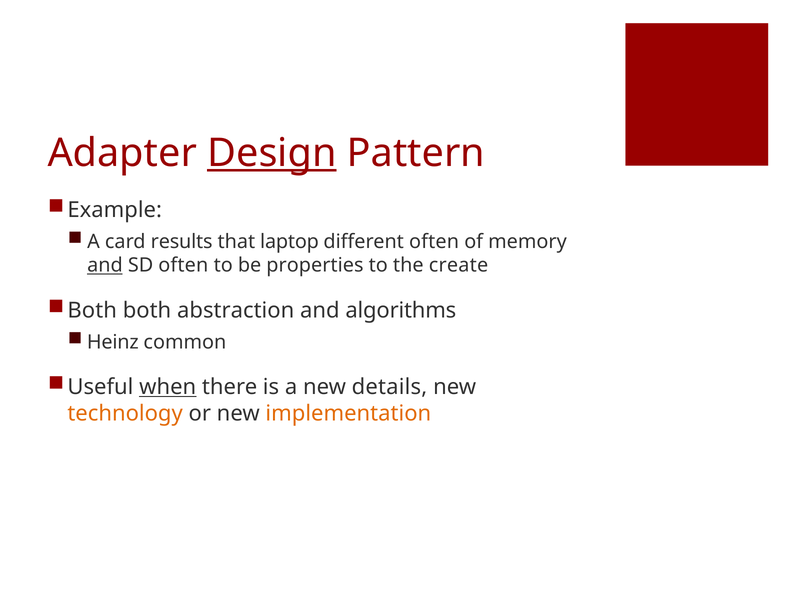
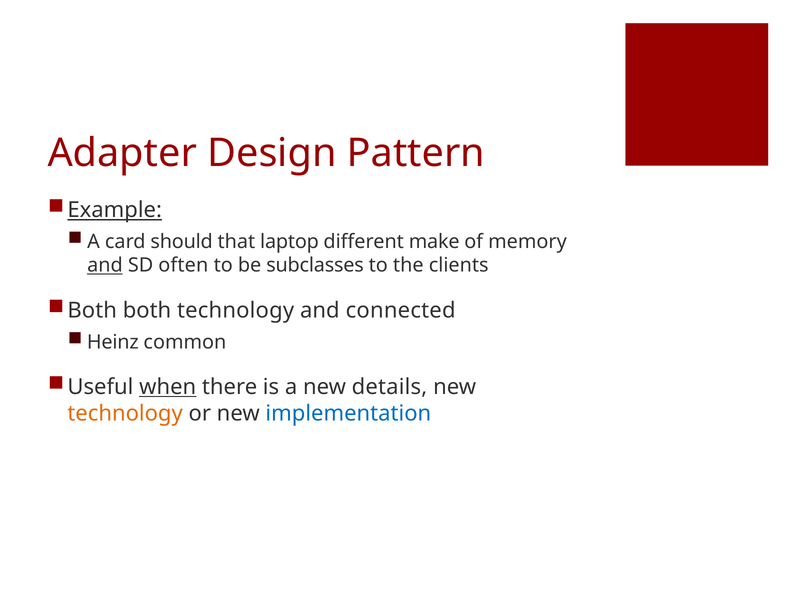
Design underline: present -> none
Example underline: none -> present
results: results -> should
different often: often -> make
properties: properties -> subclasses
create: create -> clients
both abstraction: abstraction -> technology
algorithms: algorithms -> connected
implementation colour: orange -> blue
